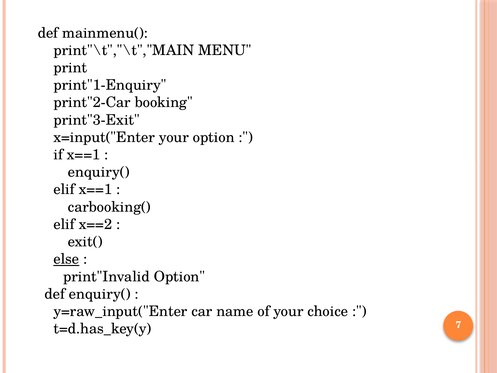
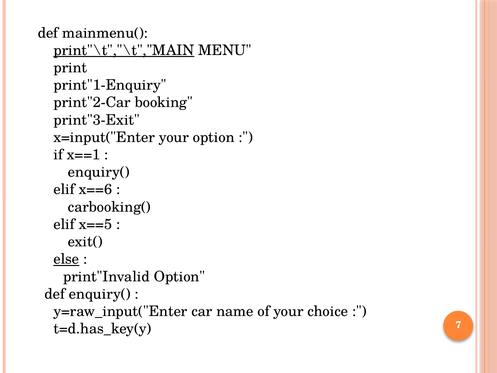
print"\t","\t","MAIN underline: none -> present
elif x==1: x==1 -> x==6
x==2: x==2 -> x==5
